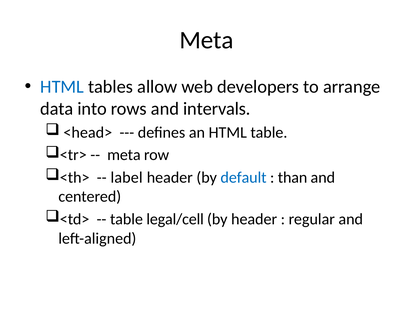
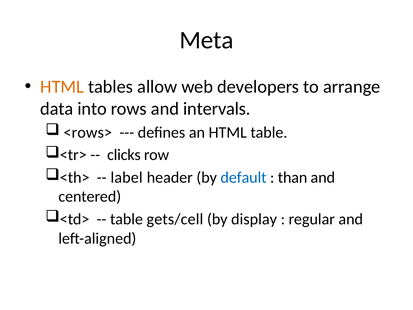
HTML at (62, 87) colour: blue -> orange
<head>: <head> -> <rows>
meta at (124, 155): meta -> clicks
legal/cell: legal/cell -> gets/cell
by header: header -> display
